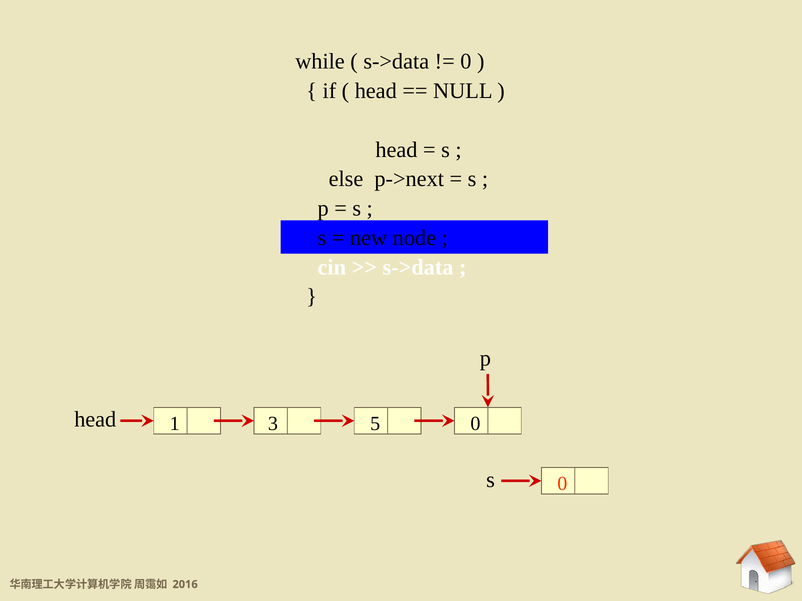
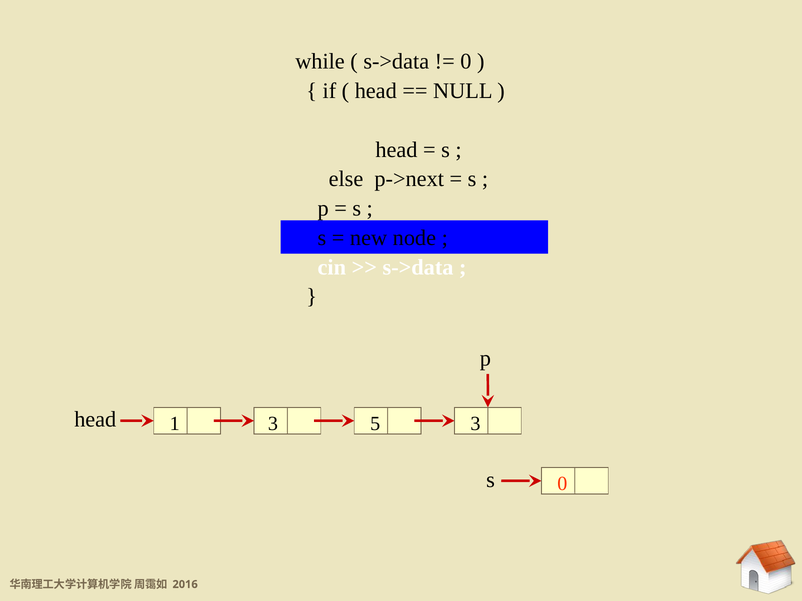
5 0: 0 -> 3
